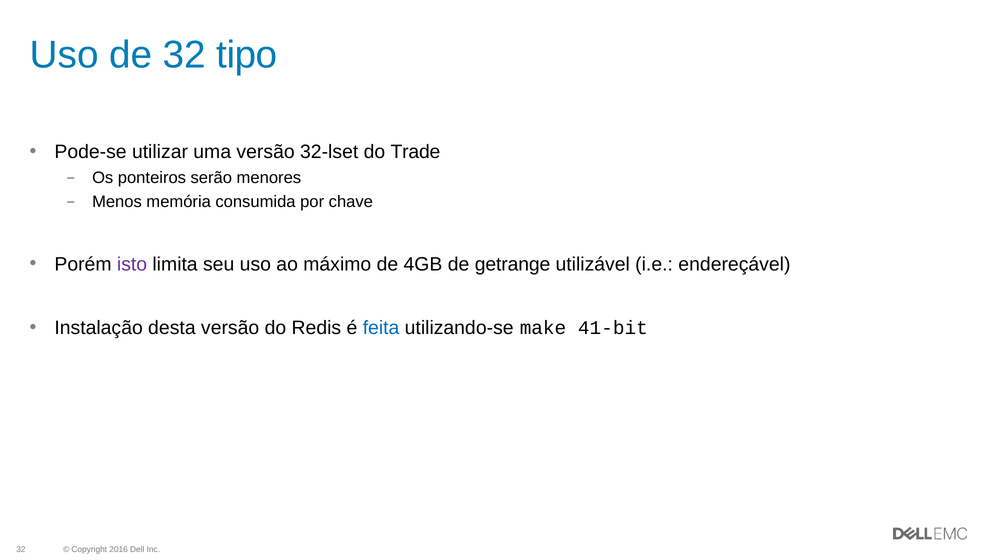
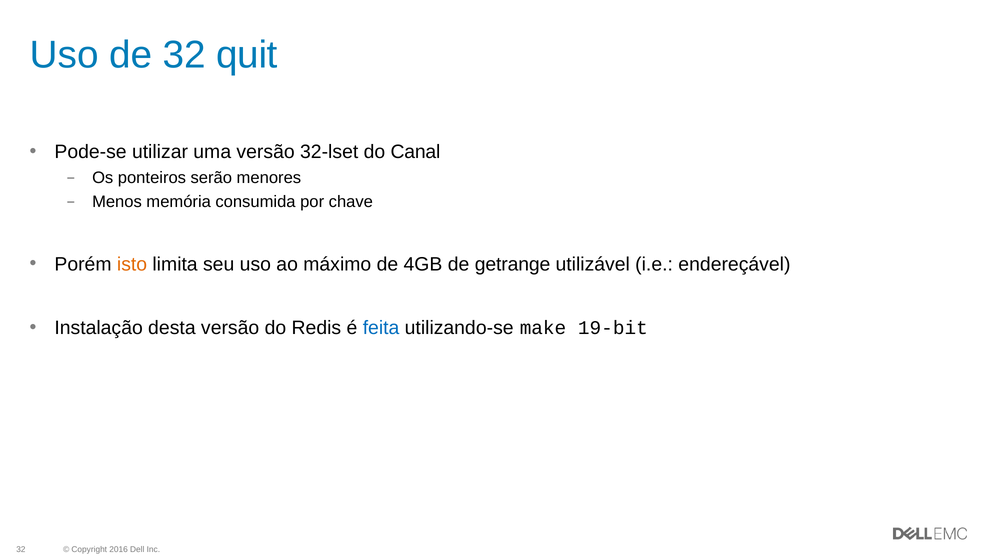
tipo: tipo -> quit
Trade: Trade -> Canal
isto colour: purple -> orange
41-bit: 41-bit -> 19-bit
